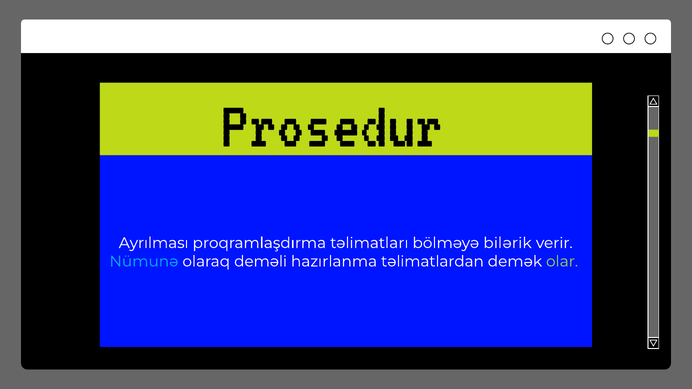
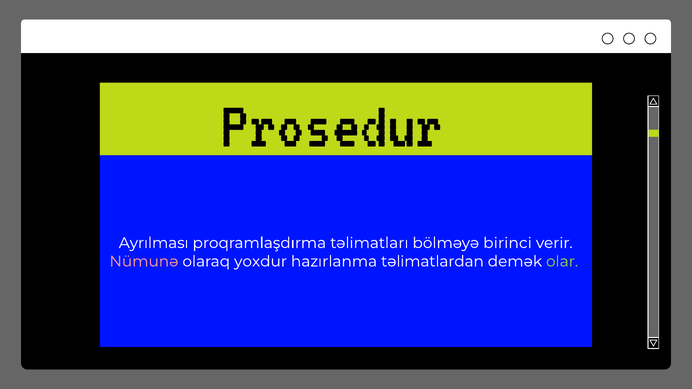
bilərik: bilərik -> birinci
Nümunə colour: light blue -> pink
deməli: deməli -> yoxdur
